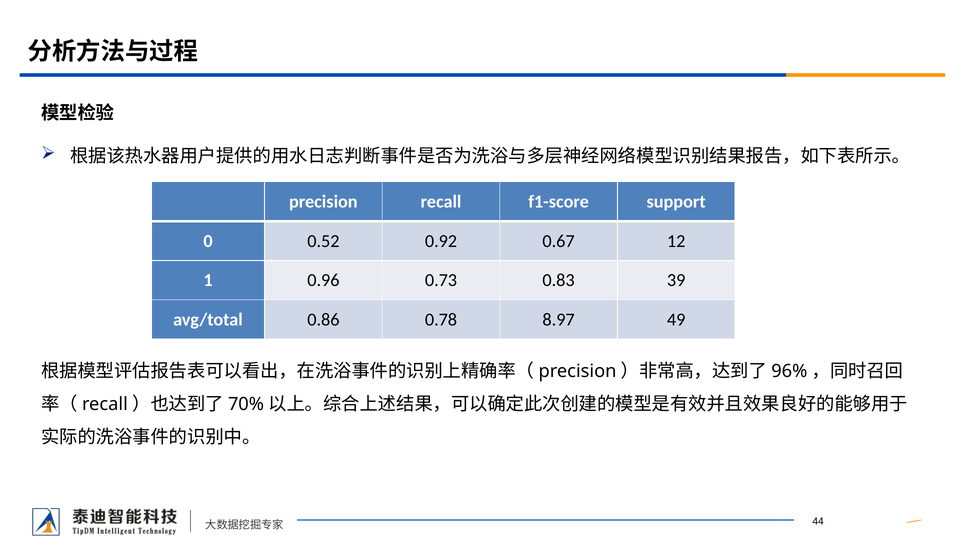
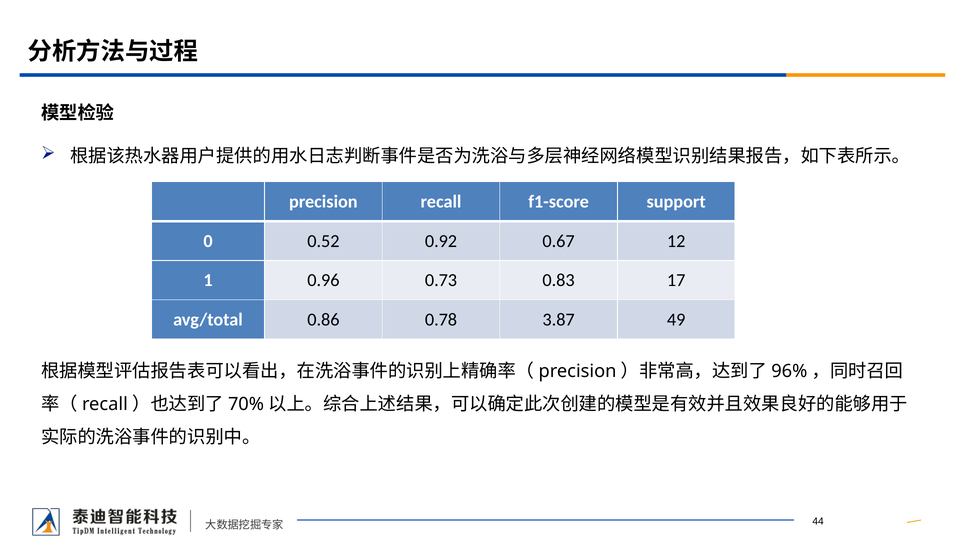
39: 39 -> 17
8.97: 8.97 -> 3.87
